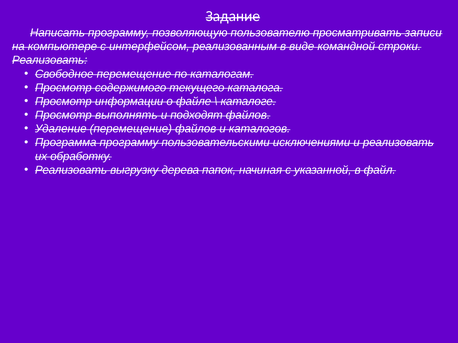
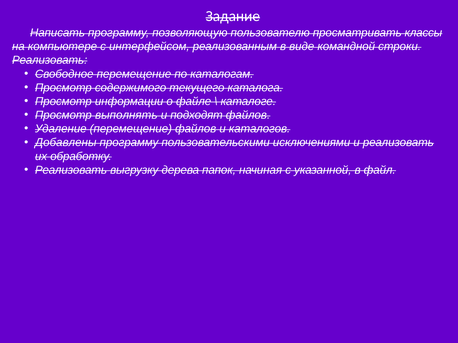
записи: записи -> классы
Программа: Программа -> Добавлены
